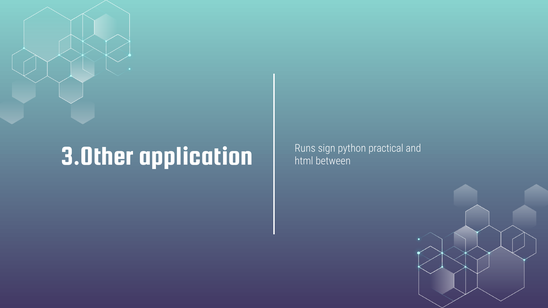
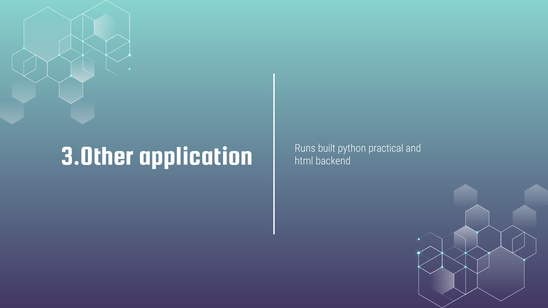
sign: sign -> built
between: between -> backend
